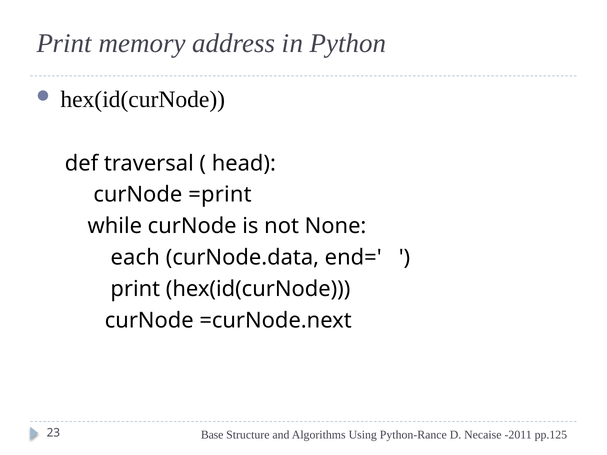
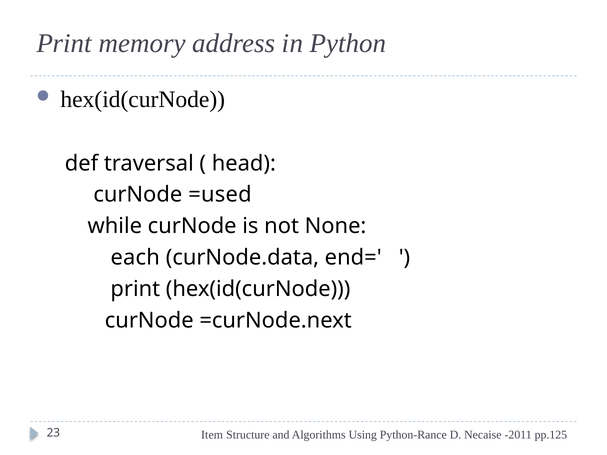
=print: =print -> =used
Base: Base -> Item
